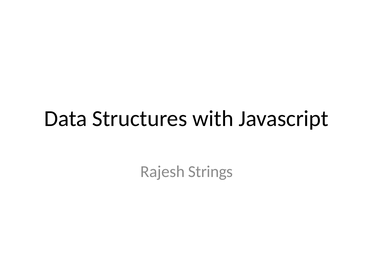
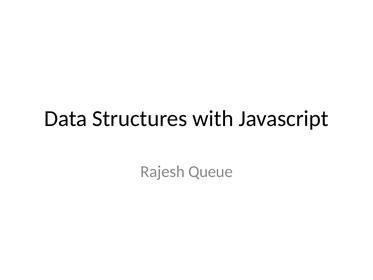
Strings: Strings -> Queue
